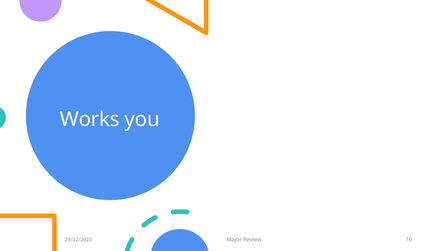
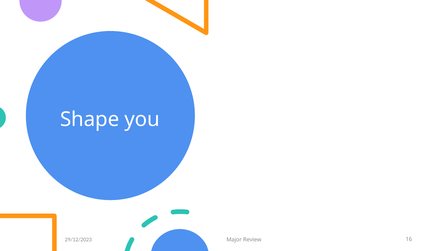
Works: Works -> Shape
